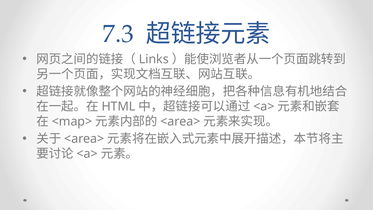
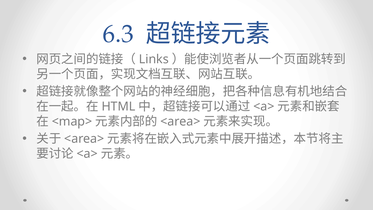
7.3: 7.3 -> 6.3
